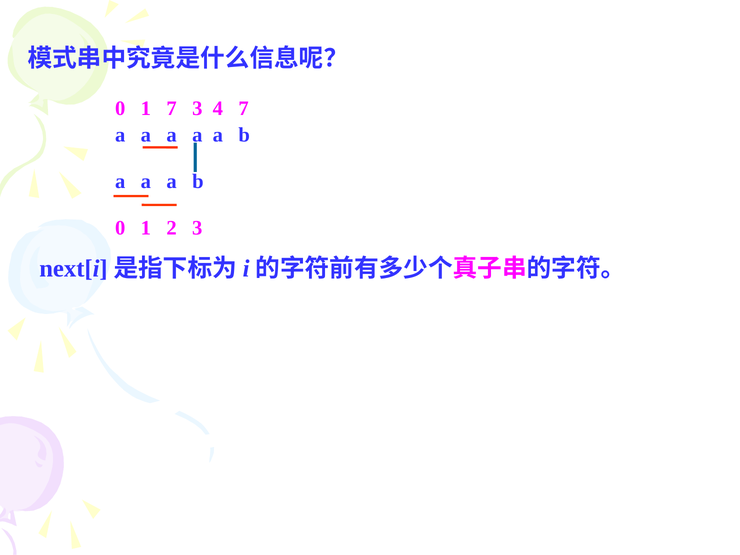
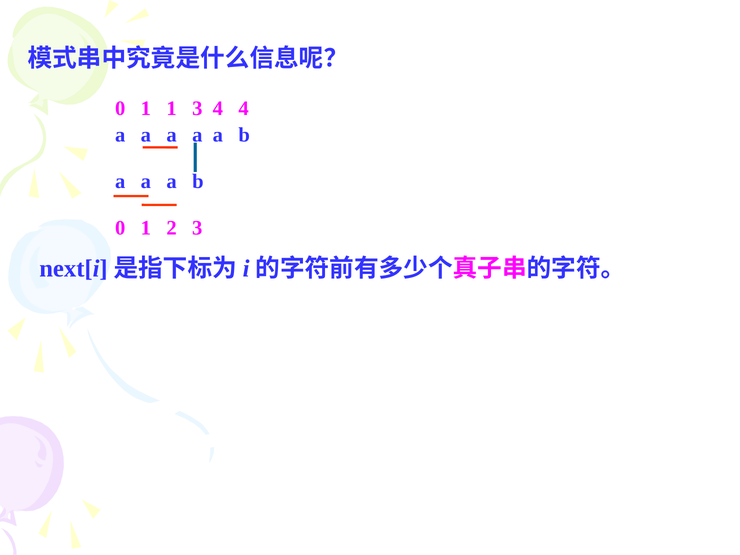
1 7: 7 -> 1
4 7: 7 -> 4
